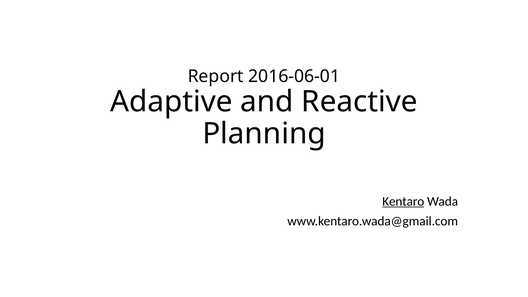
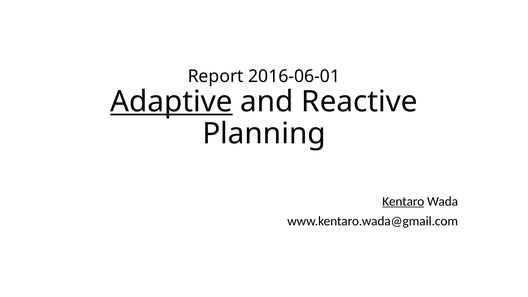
Adaptive underline: none -> present
